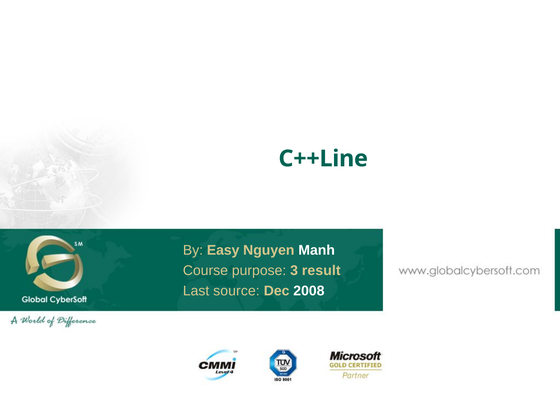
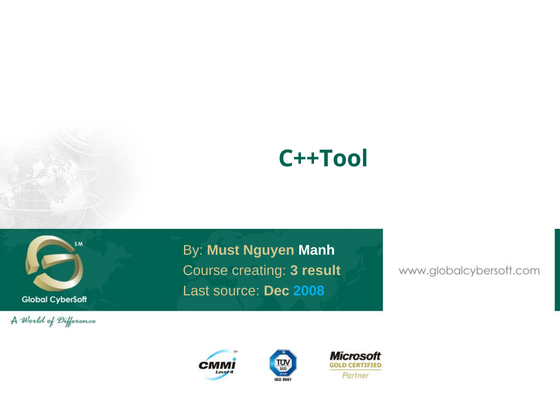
C++Line: C++Line -> C++Tool
Easy: Easy -> Must
purpose: purpose -> creating
2008 colour: white -> light blue
